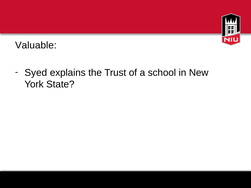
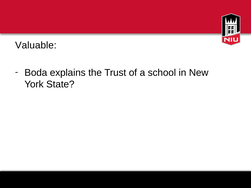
Syed: Syed -> Boda
